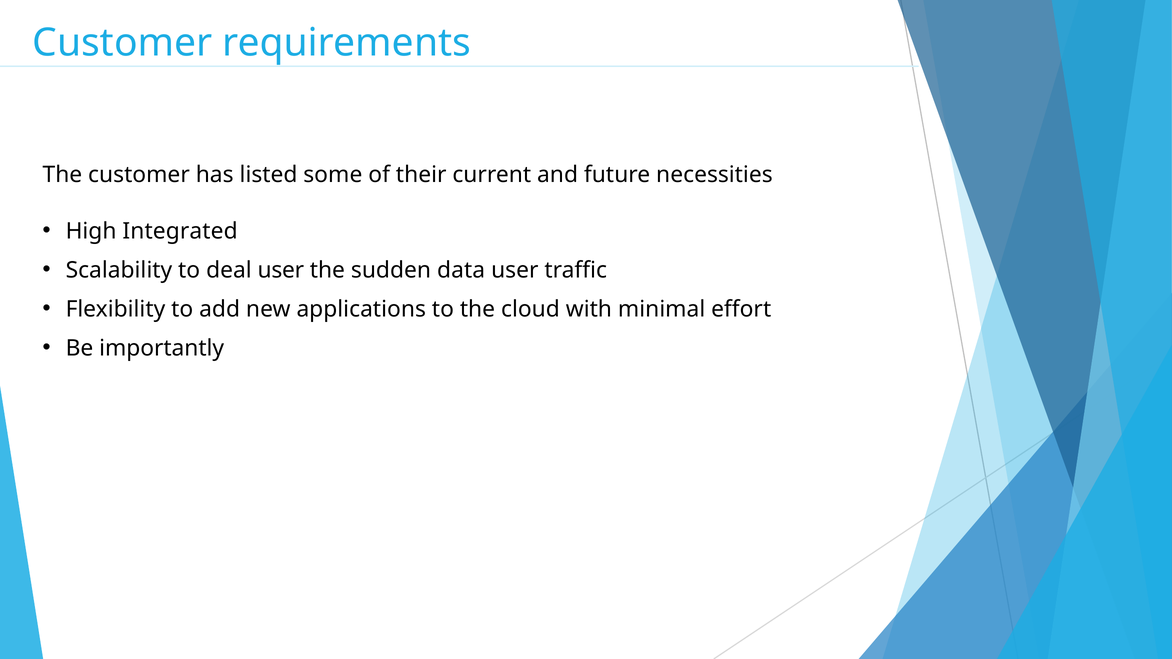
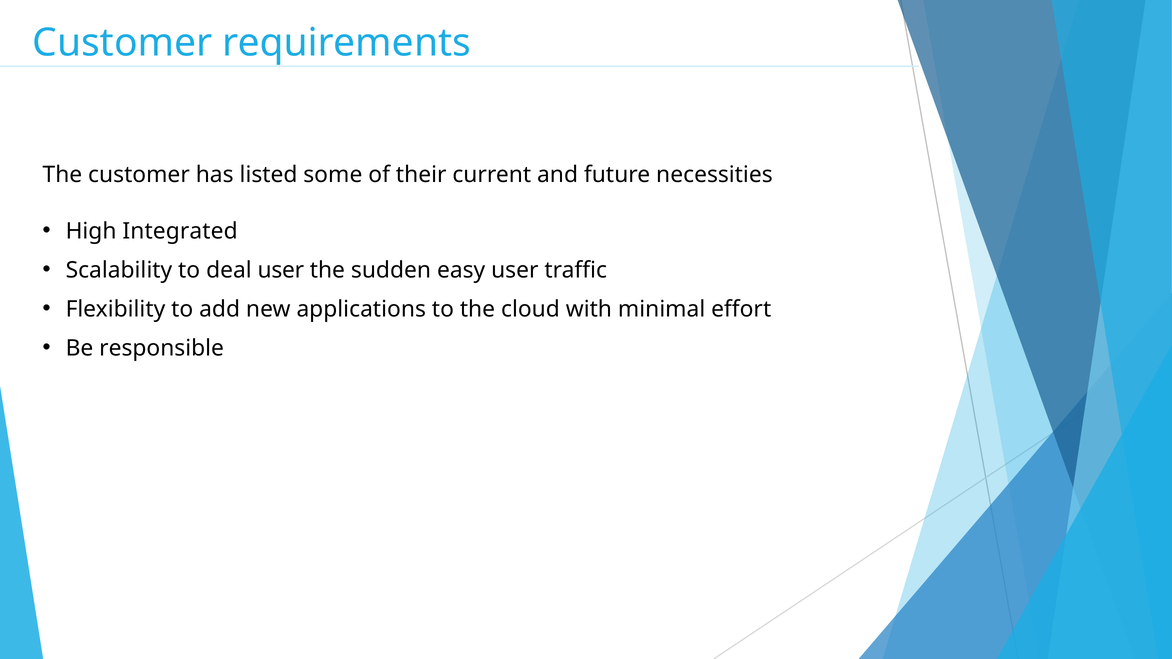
data: data -> easy
importantly: importantly -> responsible
